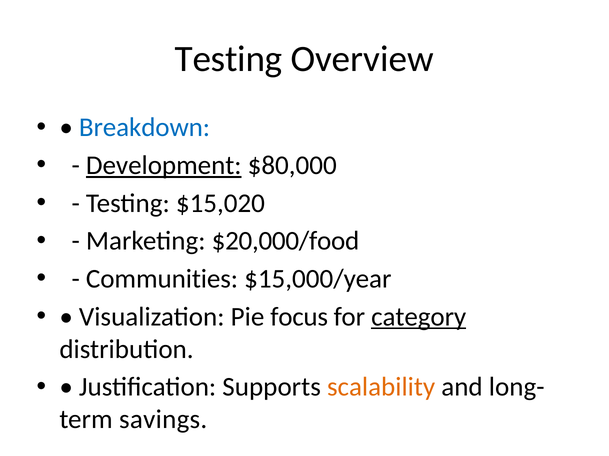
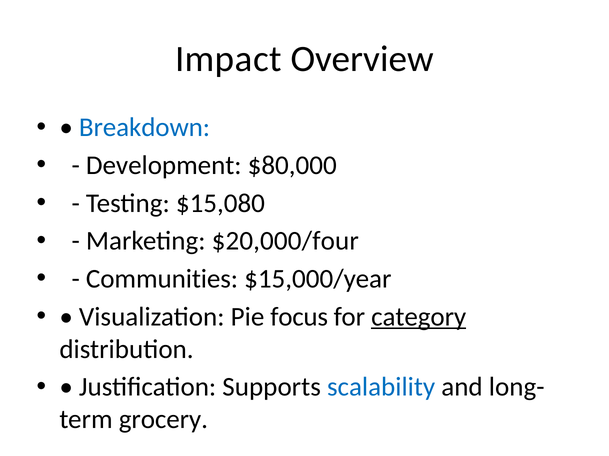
Testing at (229, 59): Testing -> Impact
Development underline: present -> none
$15,020: $15,020 -> $15,080
$20,000/food: $20,000/food -> $20,000/four
scalability colour: orange -> blue
savings: savings -> grocery
